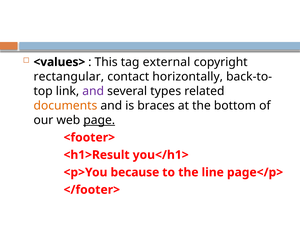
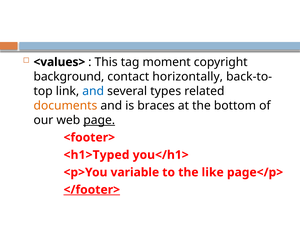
external: external -> moment
rectangular: rectangular -> background
and at (93, 91) colour: purple -> blue
<h1>Result: <h1>Result -> <h1>Typed
because: because -> variable
line: line -> like
</footer> underline: none -> present
